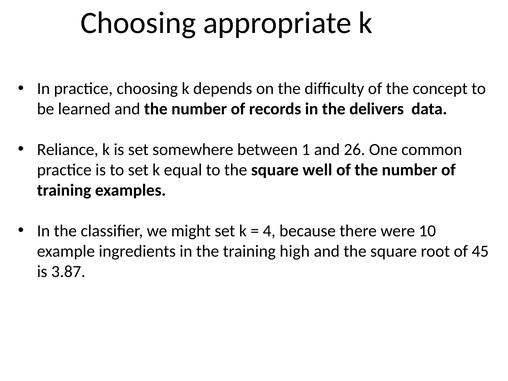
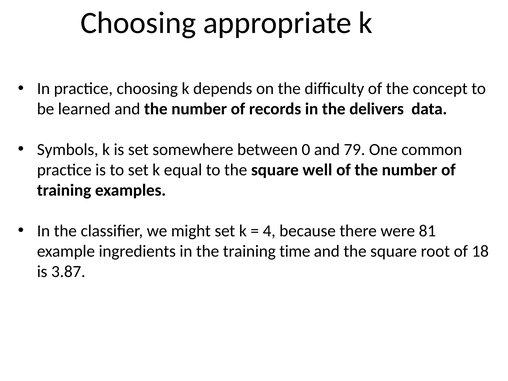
Reliance: Reliance -> Symbols
1: 1 -> 0
26: 26 -> 79
10: 10 -> 81
high: high -> time
45: 45 -> 18
